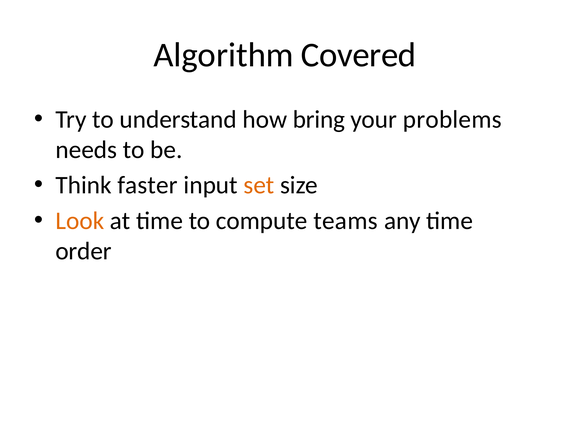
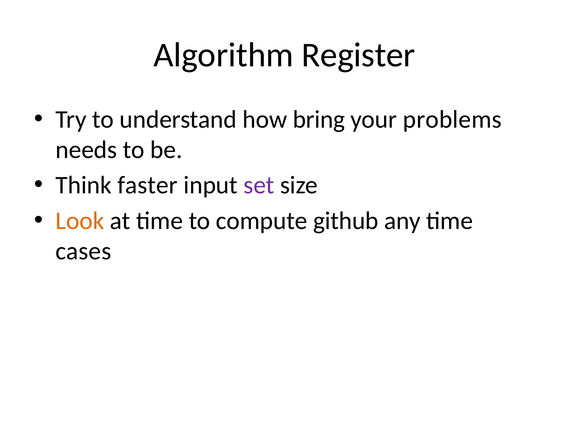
Covered: Covered -> Register
set colour: orange -> purple
teams: teams -> github
order: order -> cases
